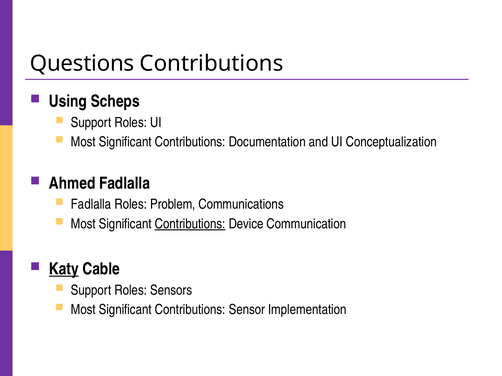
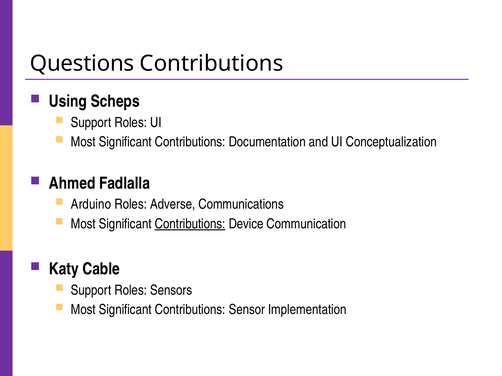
Fadlalla at (91, 205): Fadlalla -> Arduino
Problem: Problem -> Adverse
Katy underline: present -> none
